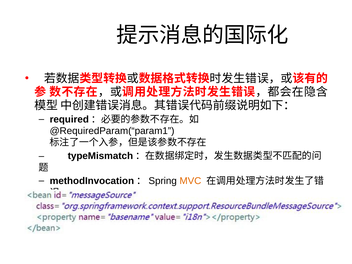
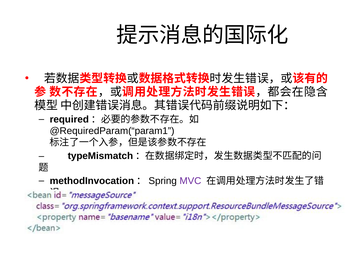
MVC colour: orange -> purple
